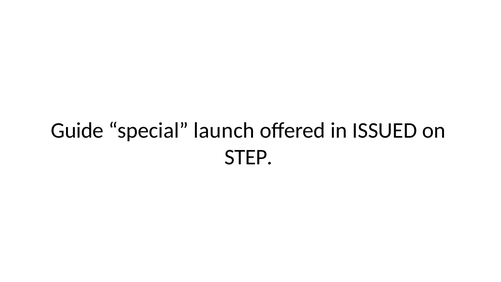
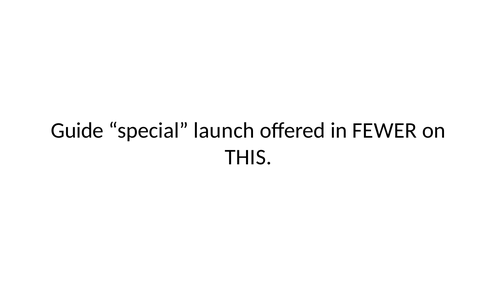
ISSUED: ISSUED -> FEWER
STEP: STEP -> THIS
